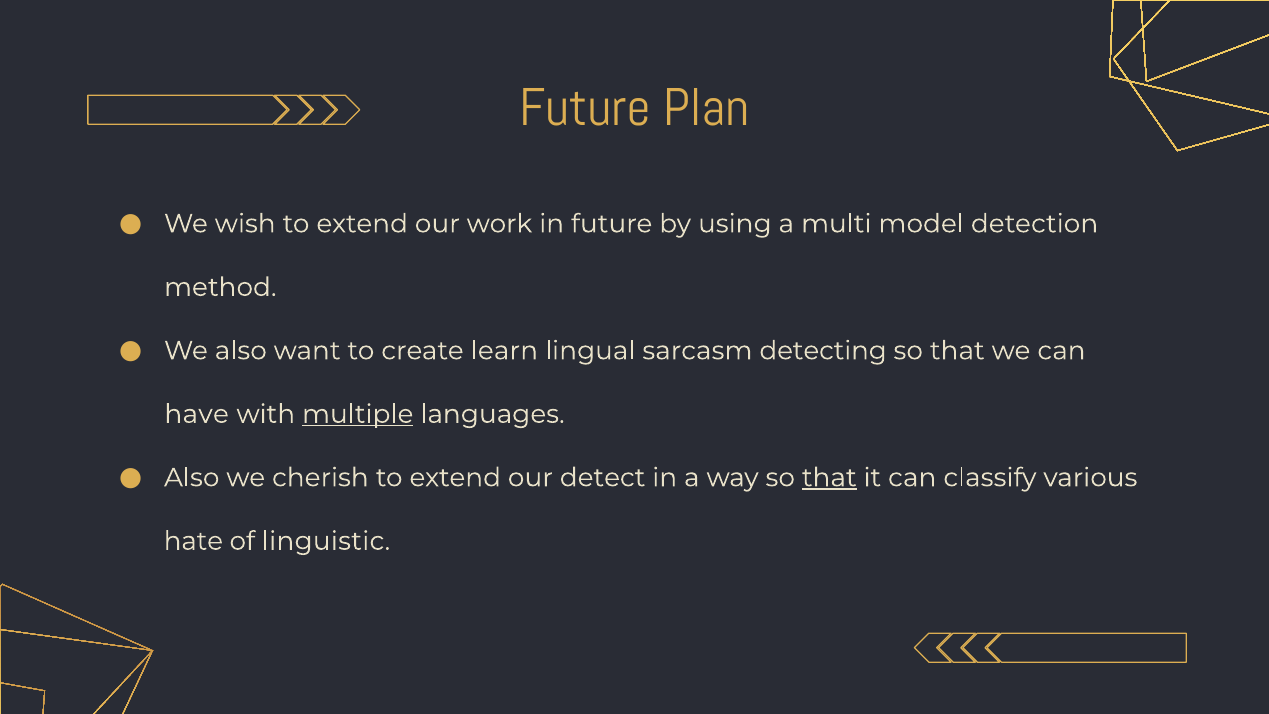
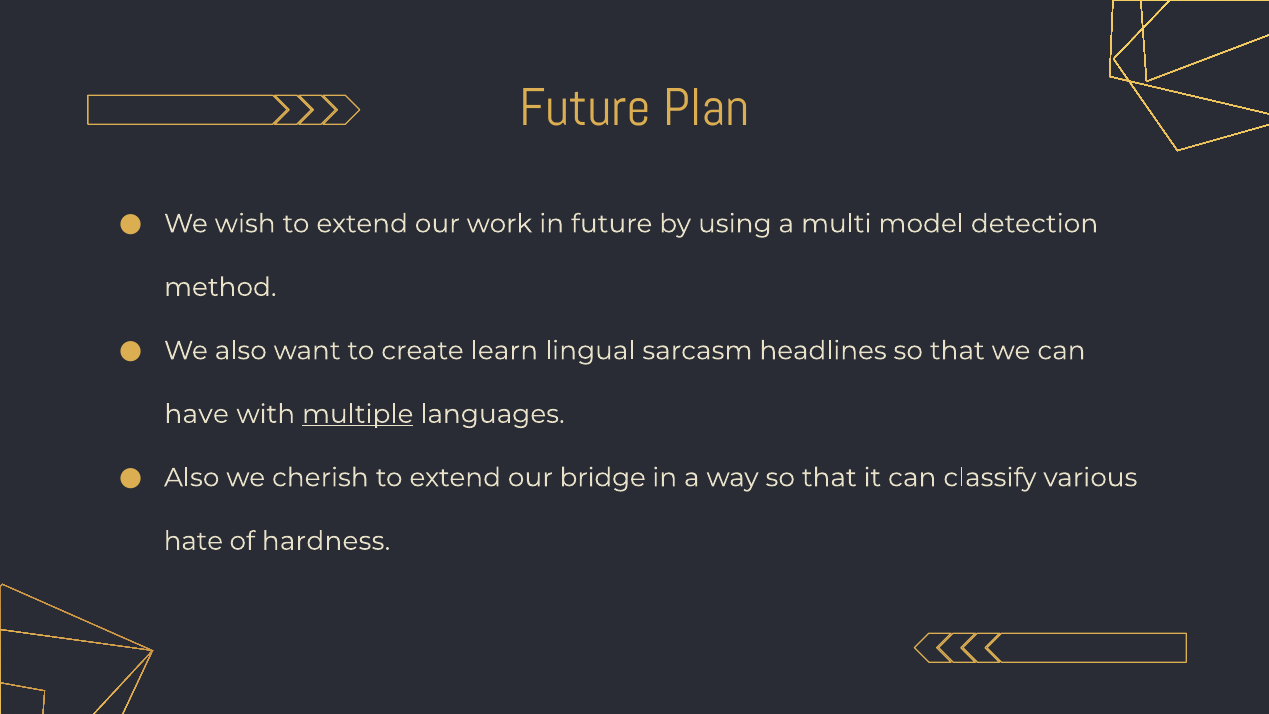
detecting: detecting -> headlines
detect: detect -> bridge
that at (829, 477) underline: present -> none
linguistic: linguistic -> hardness
